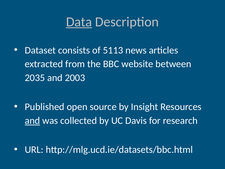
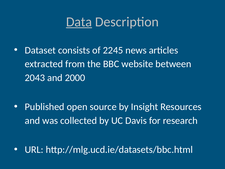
5113: 5113 -> 2245
2035: 2035 -> 2043
2003: 2003 -> 2000
and at (32, 120) underline: present -> none
